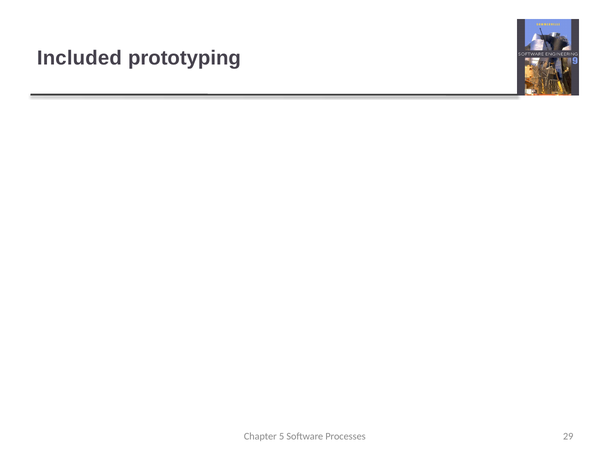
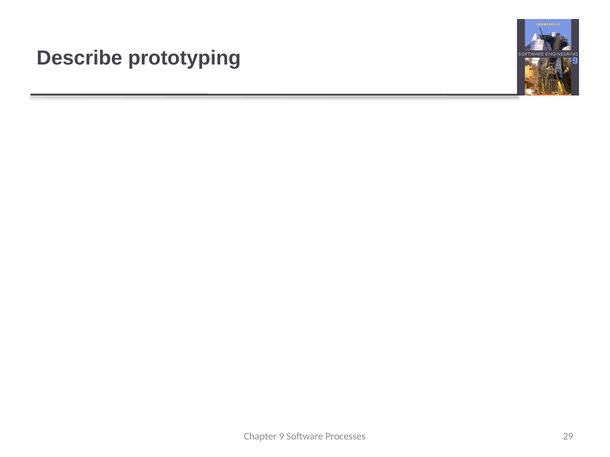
Included: Included -> Describe
5: 5 -> 9
